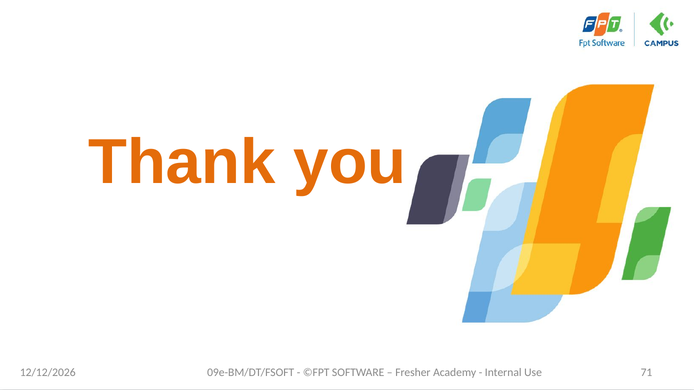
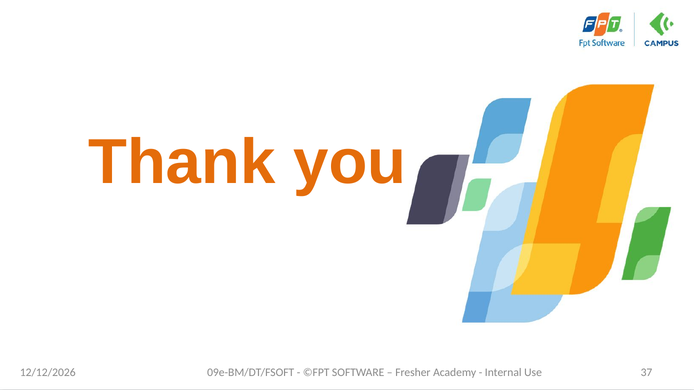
71: 71 -> 37
